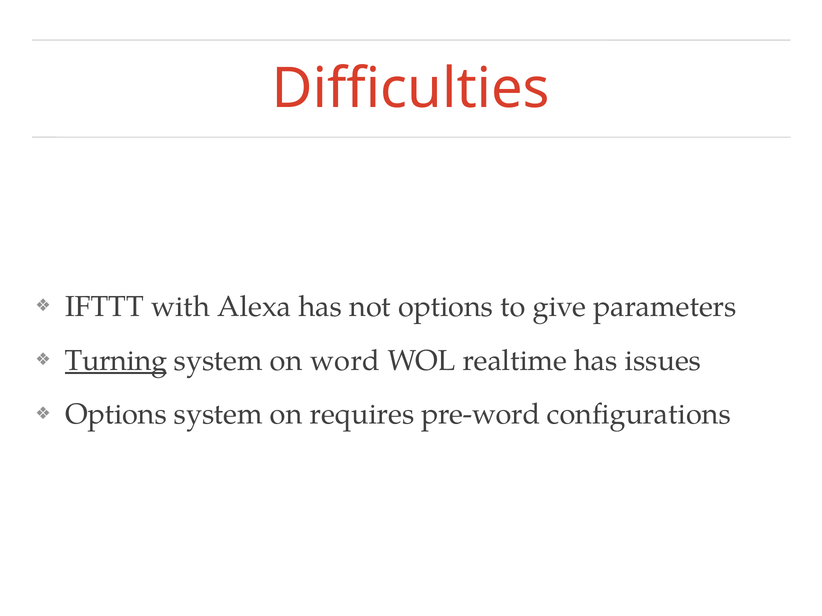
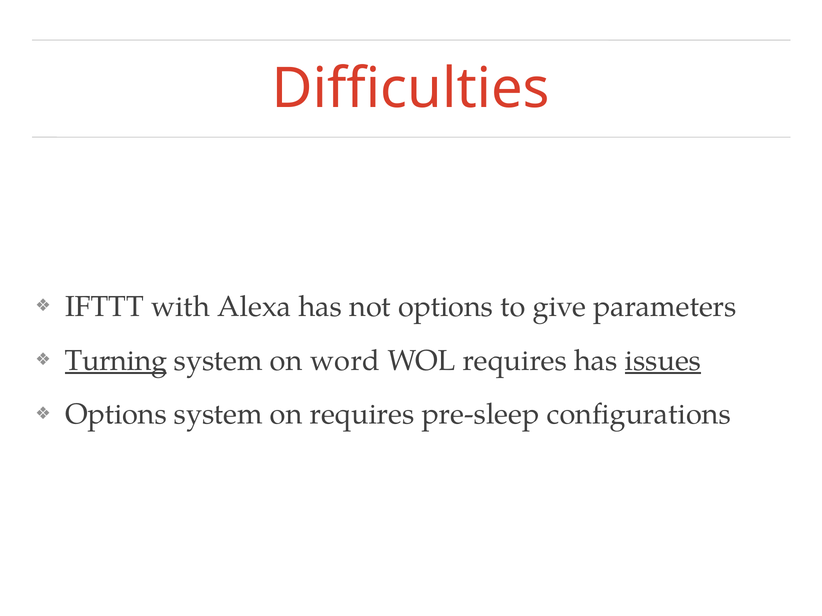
WOL realtime: realtime -> requires
issues underline: none -> present
pre-word: pre-word -> pre-sleep
